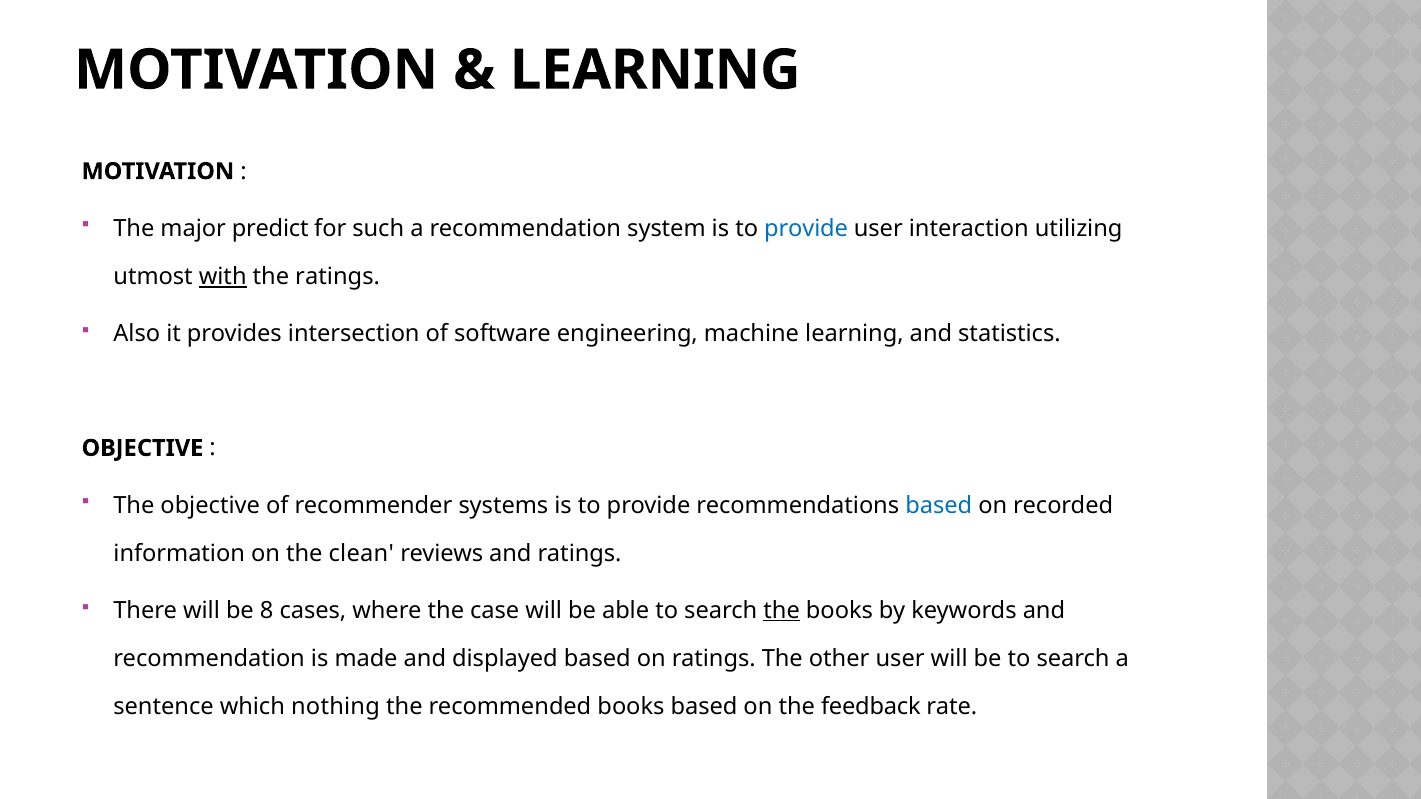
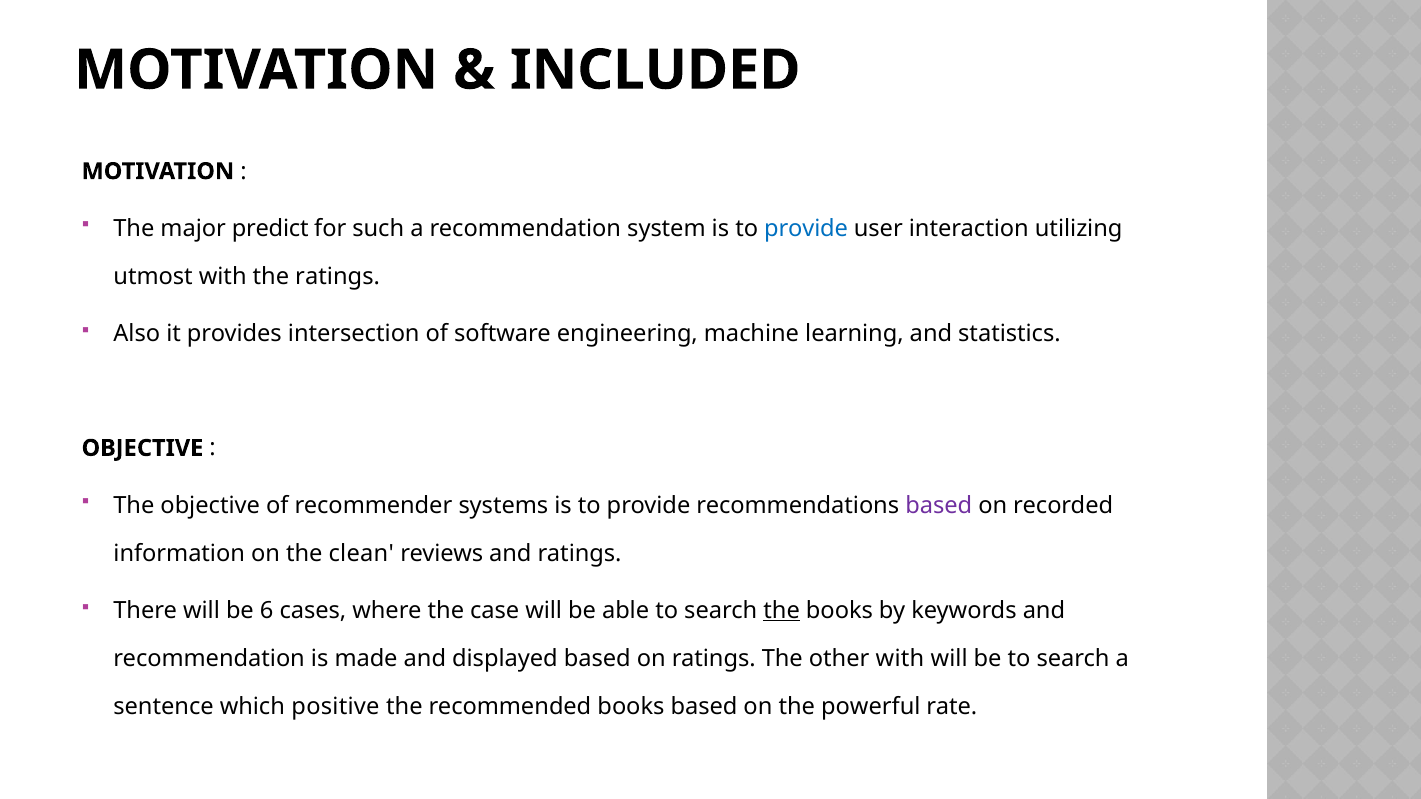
LEARNING at (655, 70): LEARNING -> INCLUDED
with at (223, 277) underline: present -> none
based at (939, 505) colour: blue -> purple
8: 8 -> 6
other user: user -> with
nothing: nothing -> positive
feedback: feedback -> powerful
